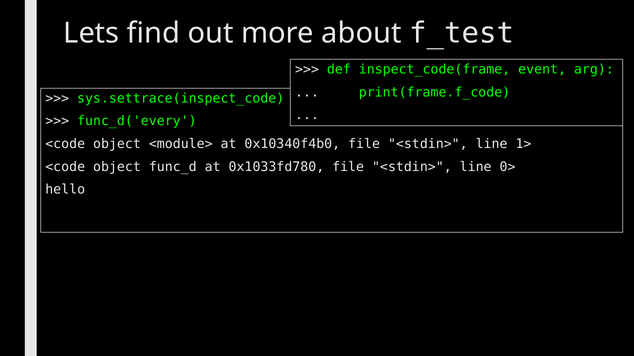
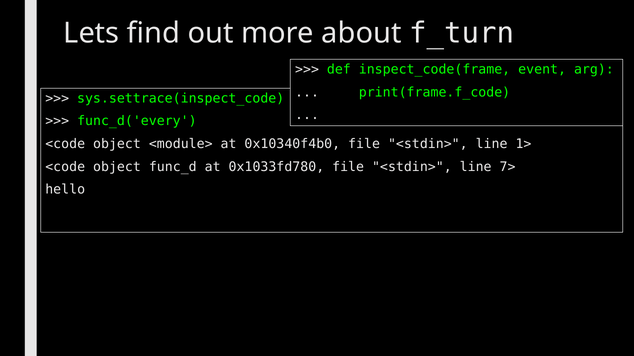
f_test: f_test -> f_turn
0>: 0> -> 7>
